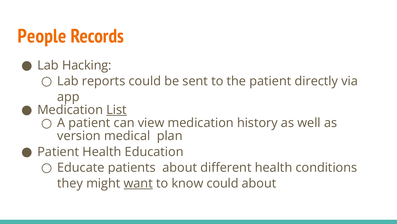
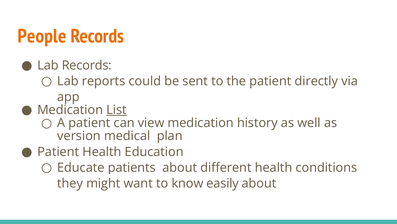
Lab Hacking: Hacking -> Records
want underline: present -> none
know could: could -> easily
